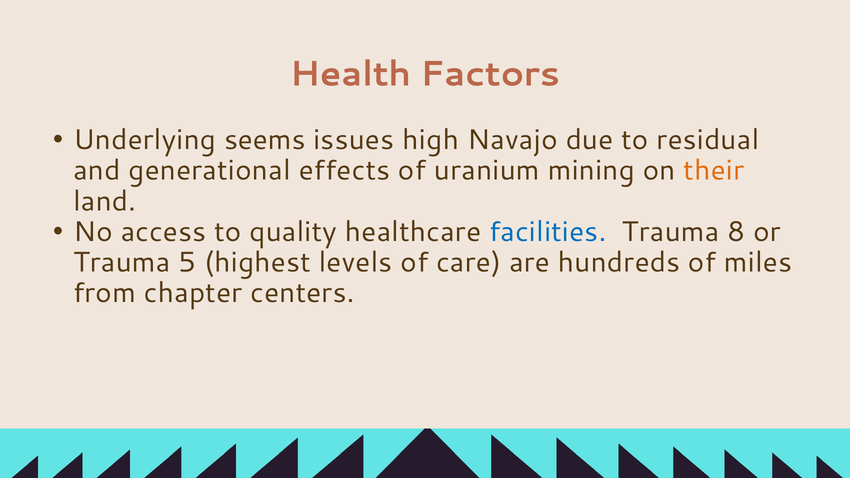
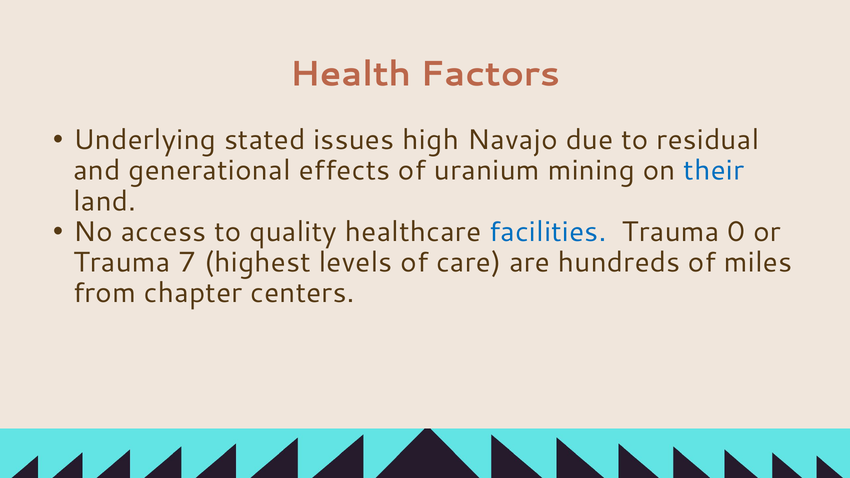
seems: seems -> stated
their colour: orange -> blue
8: 8 -> 0
5: 5 -> 7
